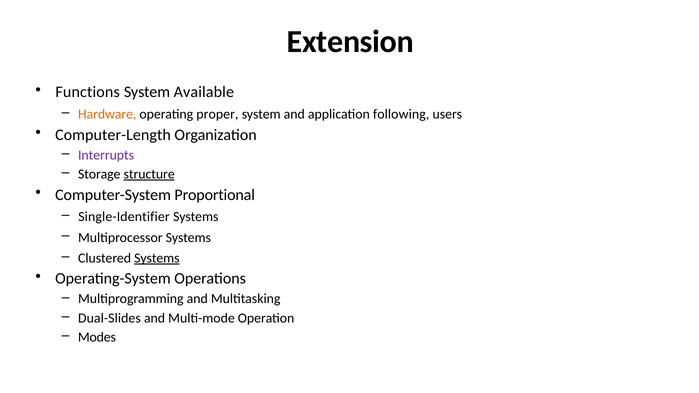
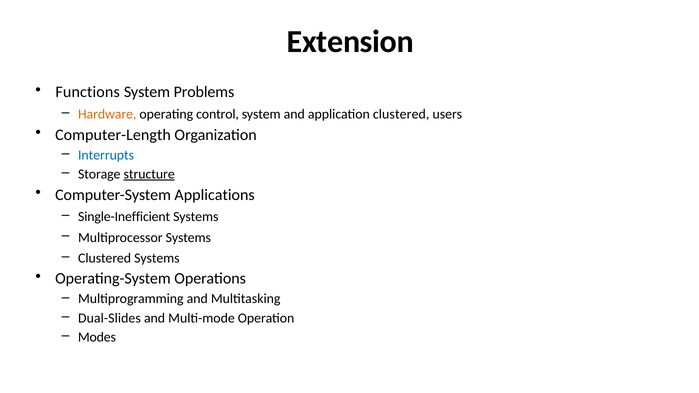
Available: Available -> Problems
proper: proper -> control
application following: following -> clustered
Interrupts colour: purple -> blue
Proportional: Proportional -> Applications
Single-Identifier: Single-Identifier -> Single-Inefficient
Systems at (157, 258) underline: present -> none
